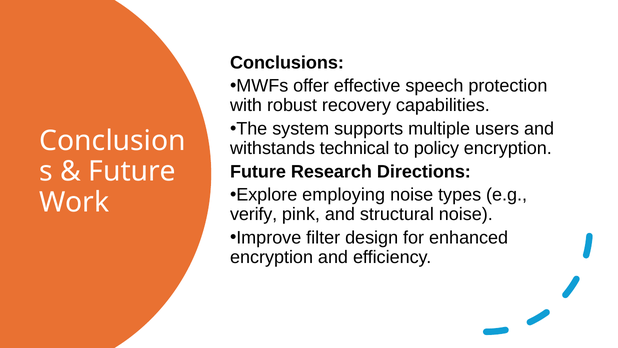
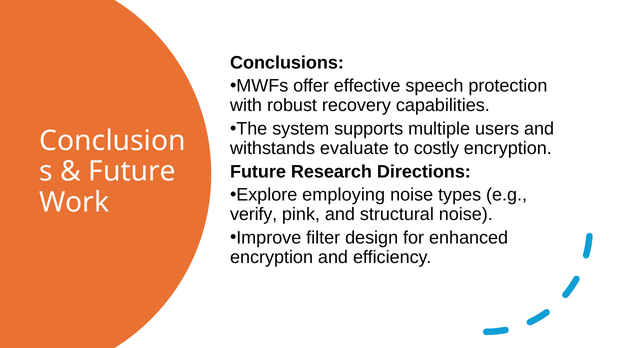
technical: technical -> evaluate
policy: policy -> costly
